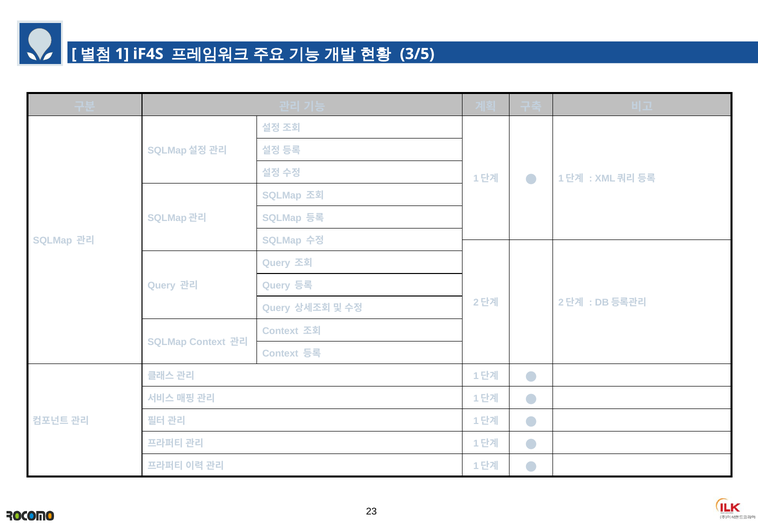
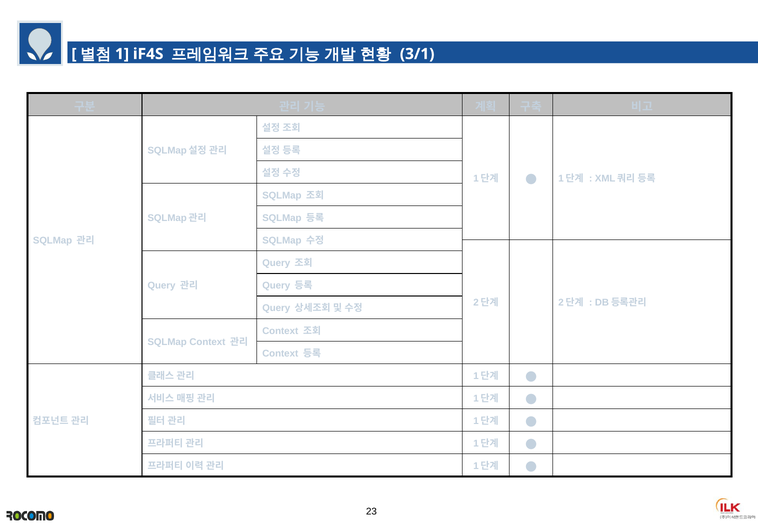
3/5: 3/5 -> 3/1
